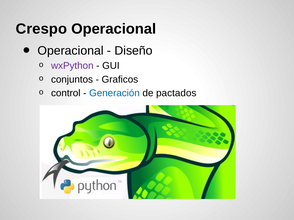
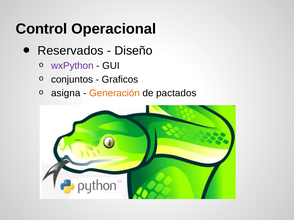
Crespo: Crespo -> Control
Operacional at (71, 51): Operacional -> Reservados
control: control -> asigna
Generación colour: blue -> orange
